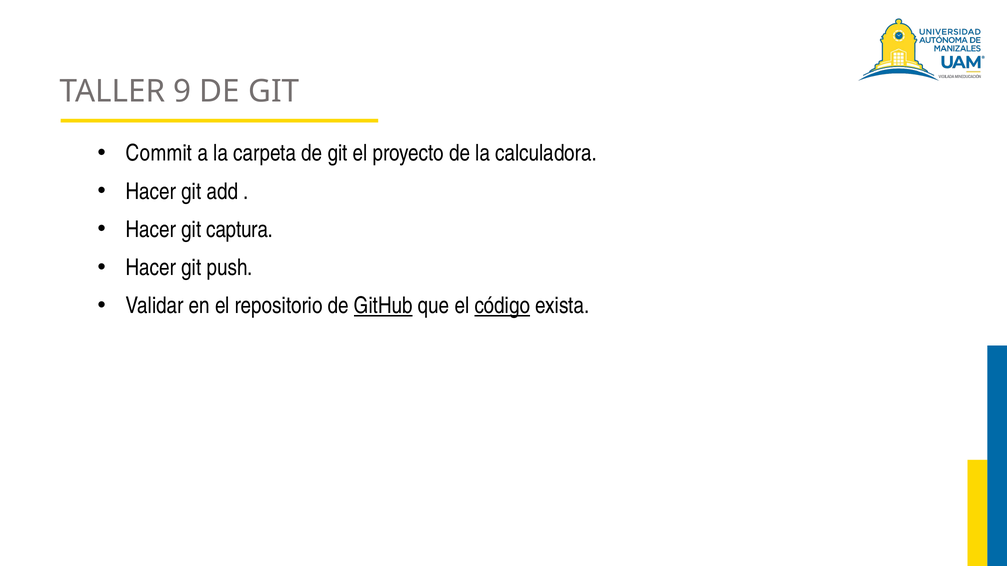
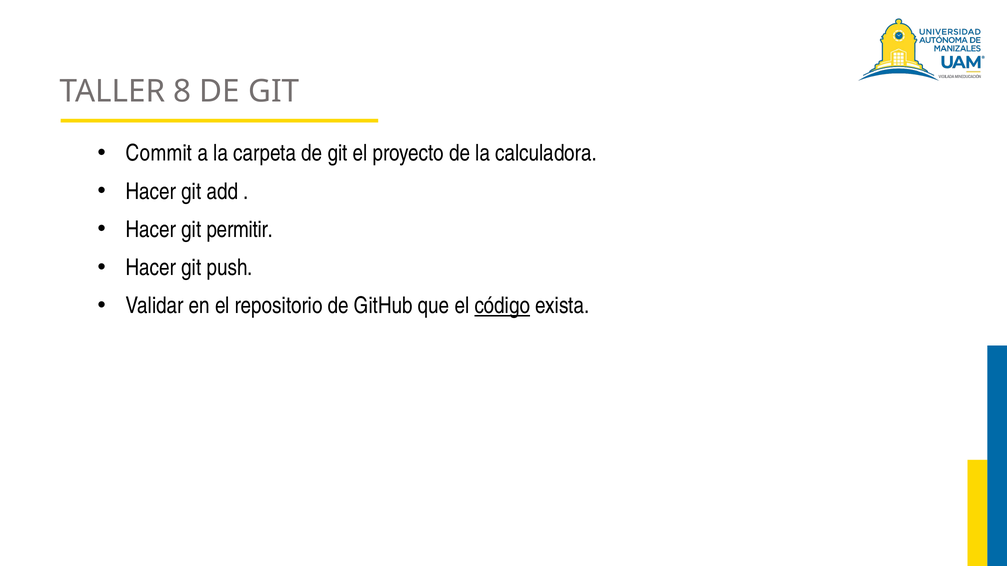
9: 9 -> 8
captura: captura -> permitir
GitHub underline: present -> none
